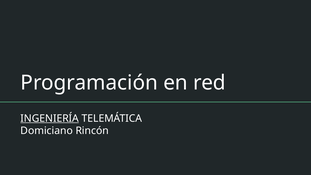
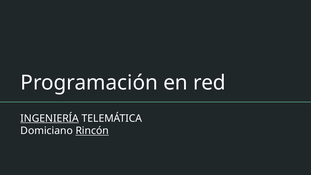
Rincón underline: none -> present
